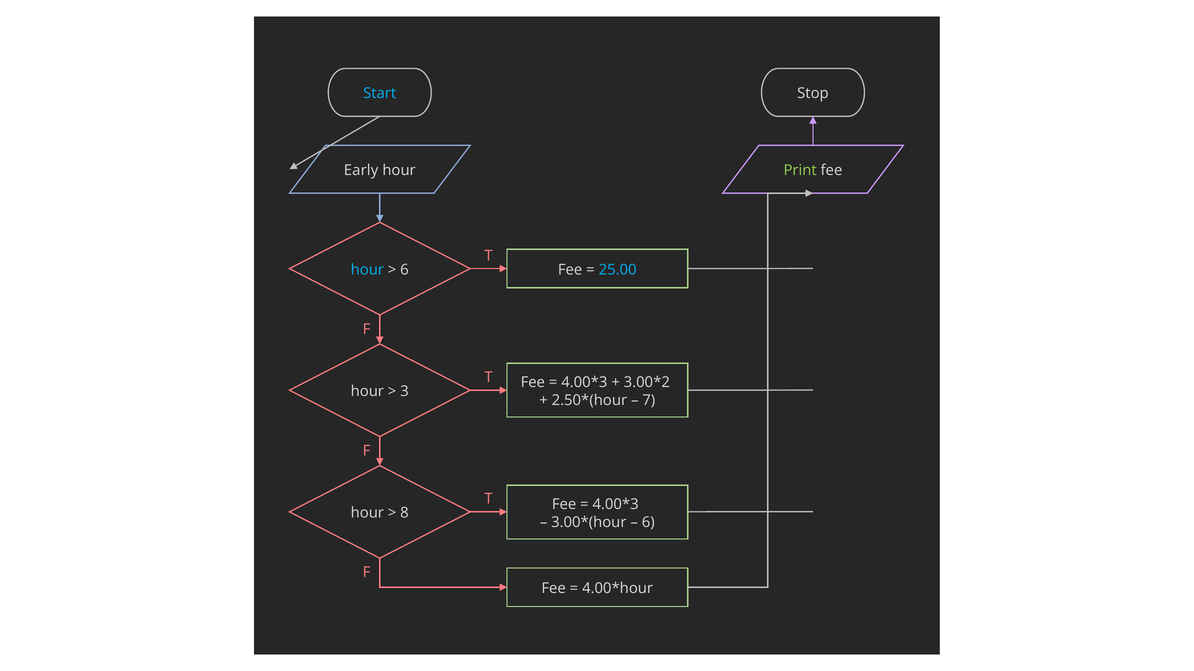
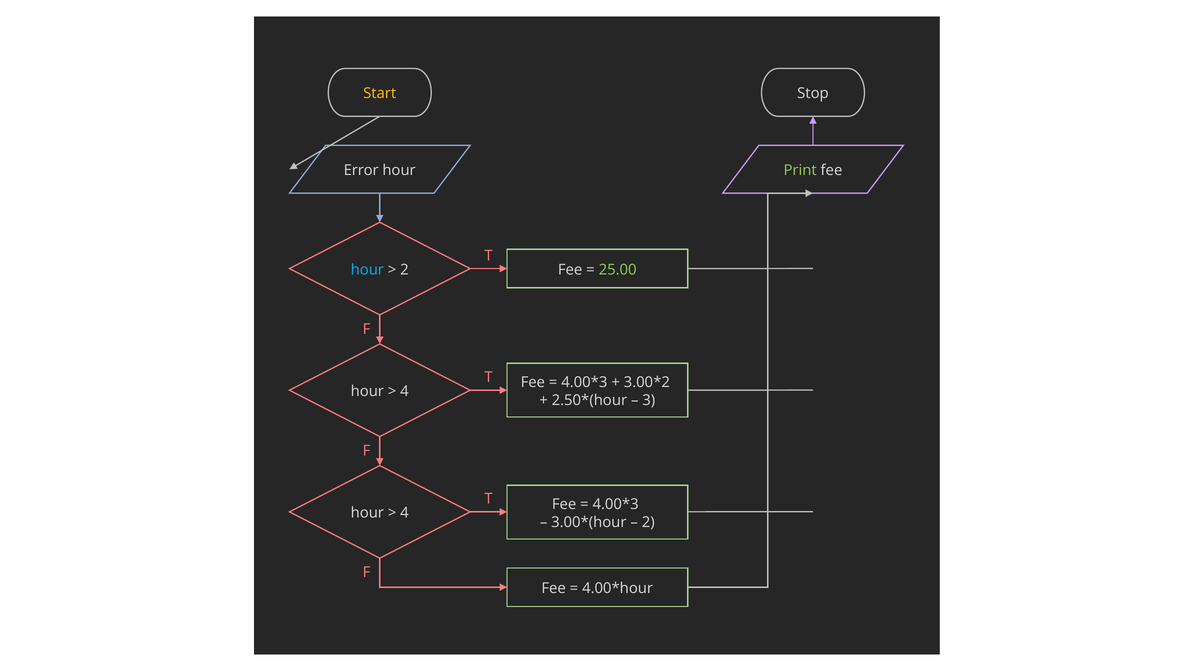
Start colour: light blue -> yellow
Early: Early -> Error
6 at (404, 270): 6 -> 2
25.00 colour: light blue -> light green
3 at (404, 392): 3 -> 4
7: 7 -> 3
8 at (404, 513): 8 -> 4
6 at (648, 523): 6 -> 2
